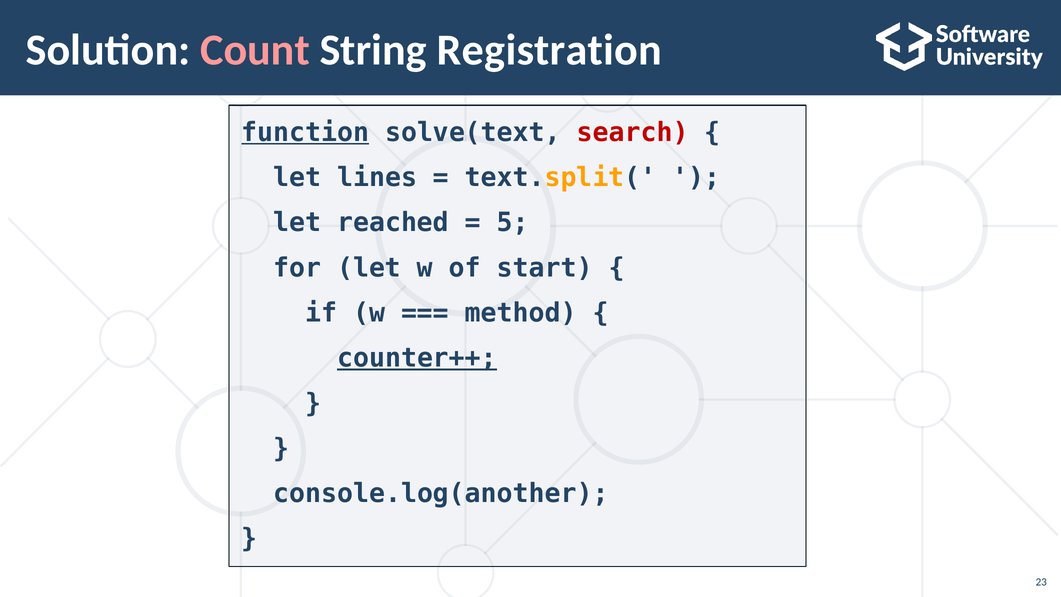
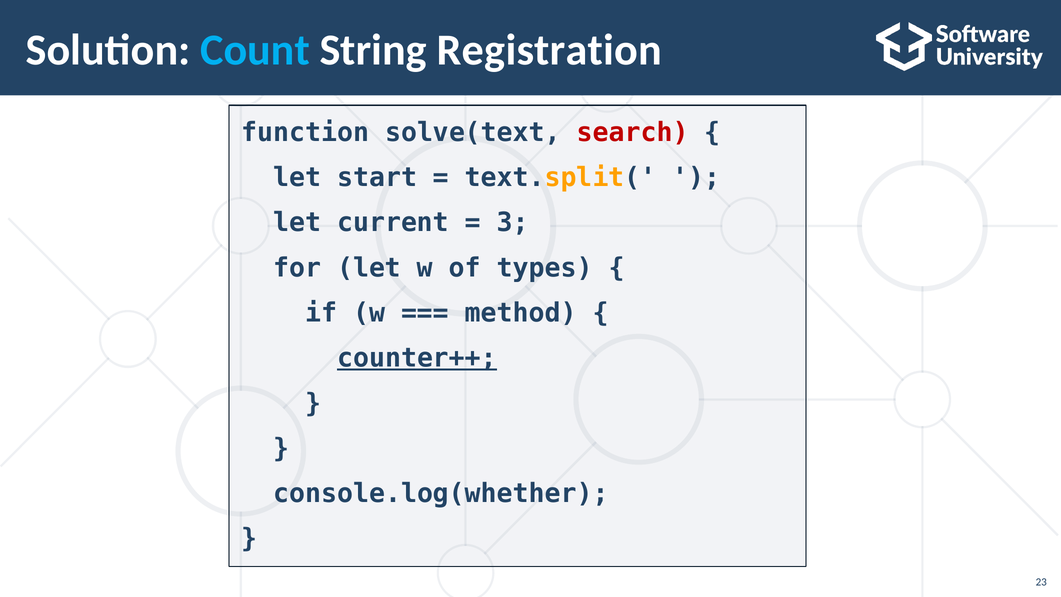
Count colour: pink -> light blue
function underline: present -> none
lines: lines -> start
reached: reached -> current
5: 5 -> 3
start: start -> types
console.log(another: console.log(another -> console.log(whether
